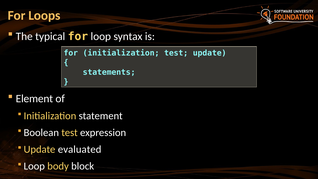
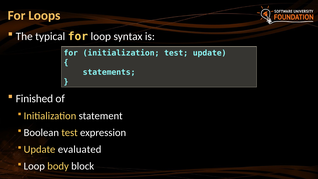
Element: Element -> Finished
